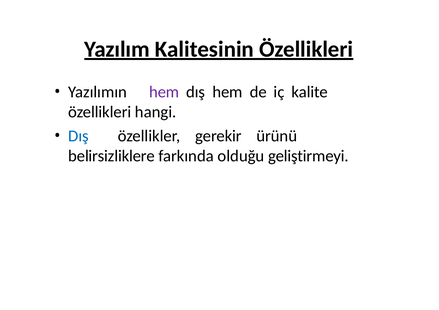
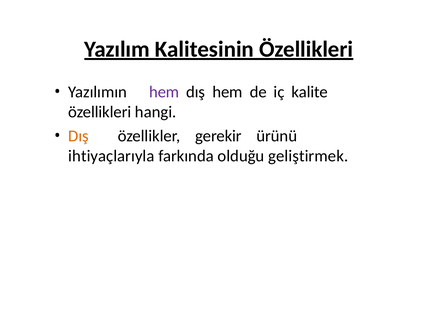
Dış at (79, 136) colour: blue -> orange
belirsizliklere: belirsizliklere -> ihtiyaçlarıyla
geliştirmeyi: geliştirmeyi -> geliştirmek
